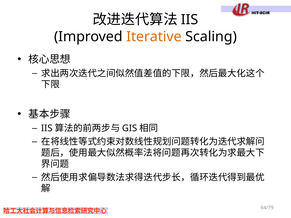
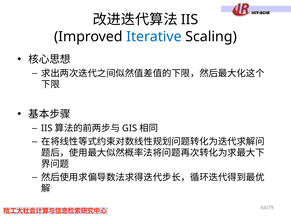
Iterative colour: orange -> blue
